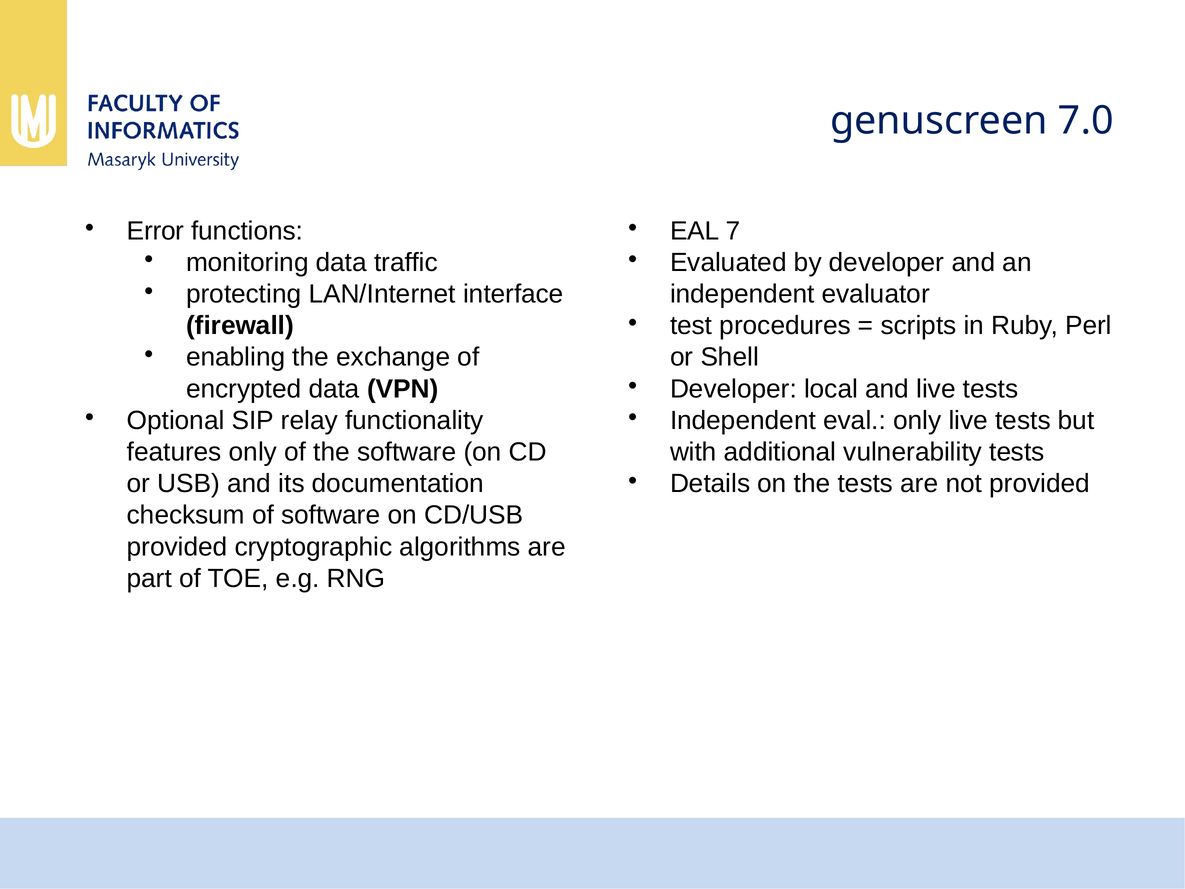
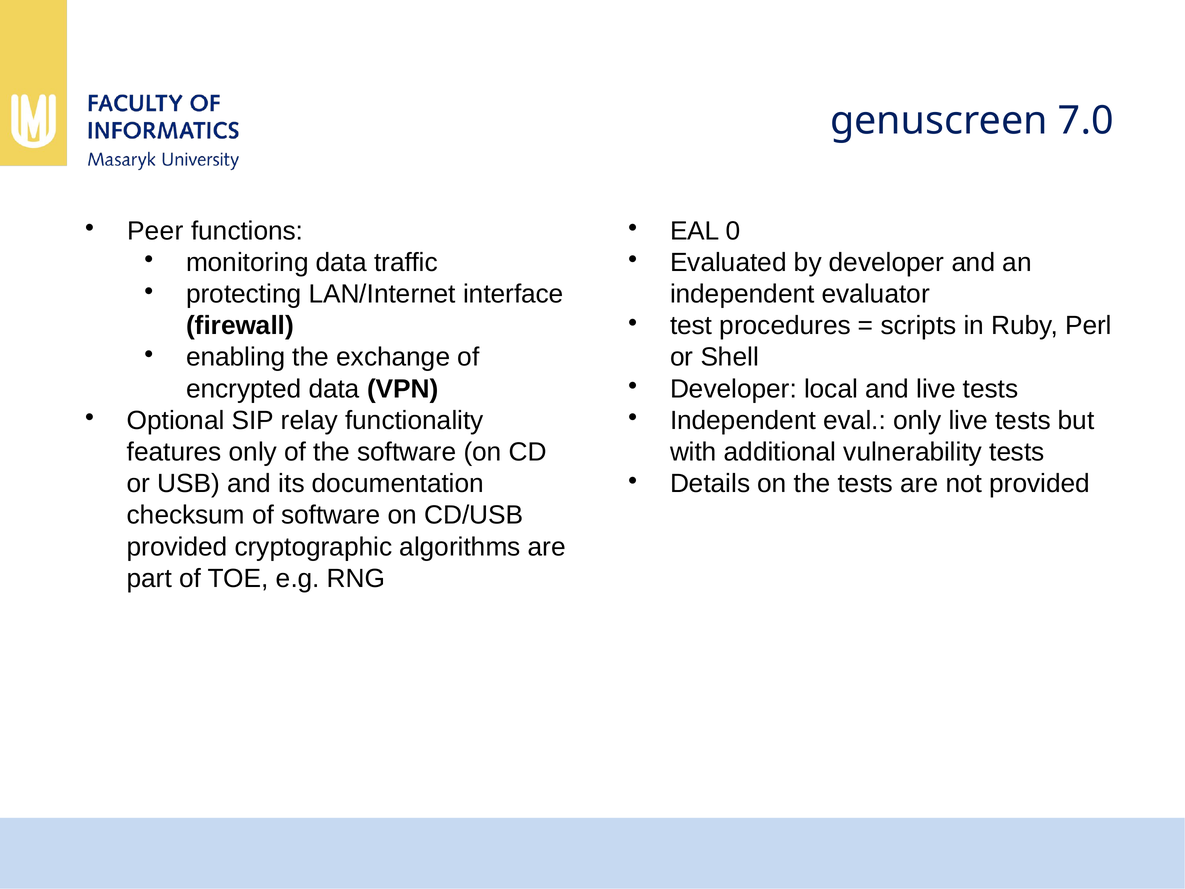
Error: Error -> Peer
7: 7 -> 0
